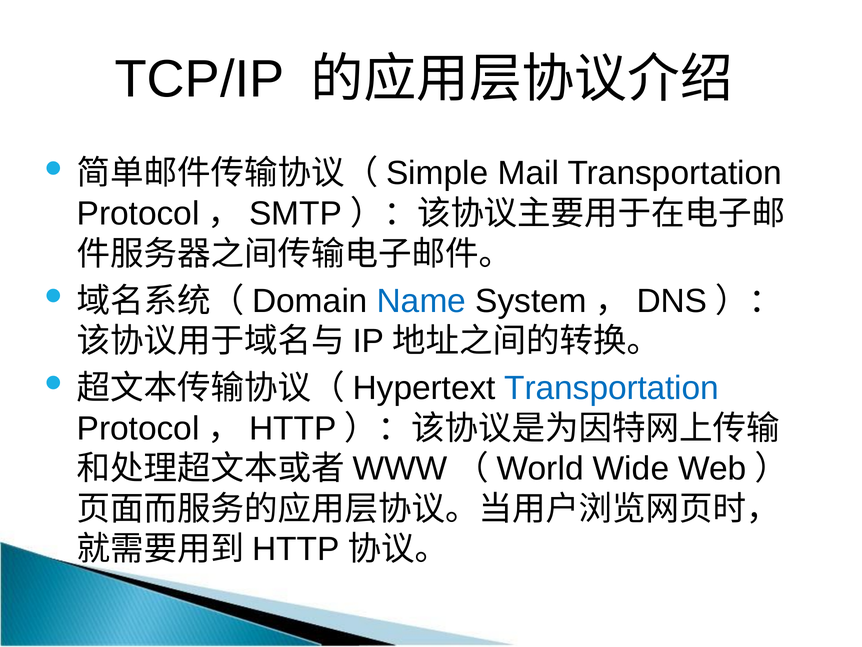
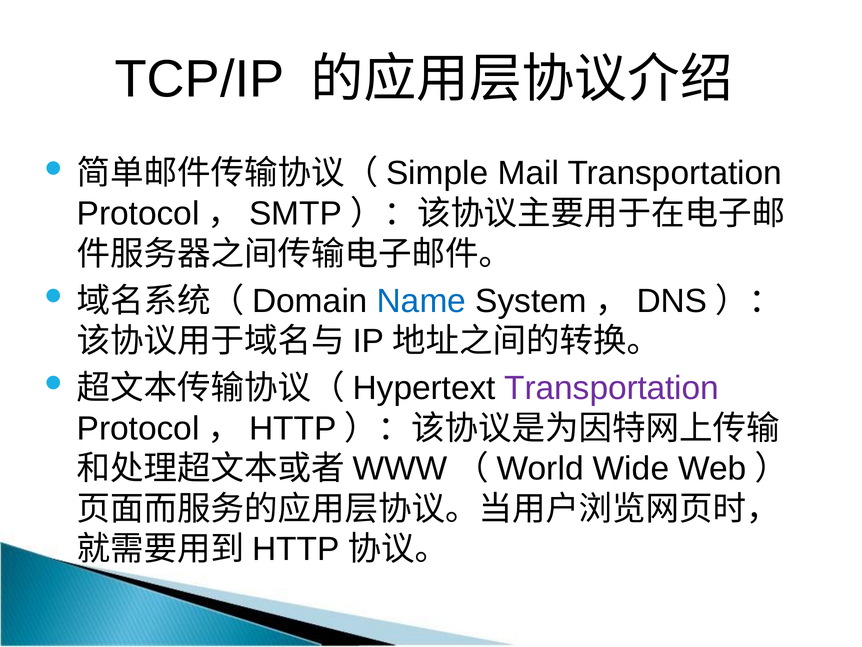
Transportation at (612, 388) colour: blue -> purple
